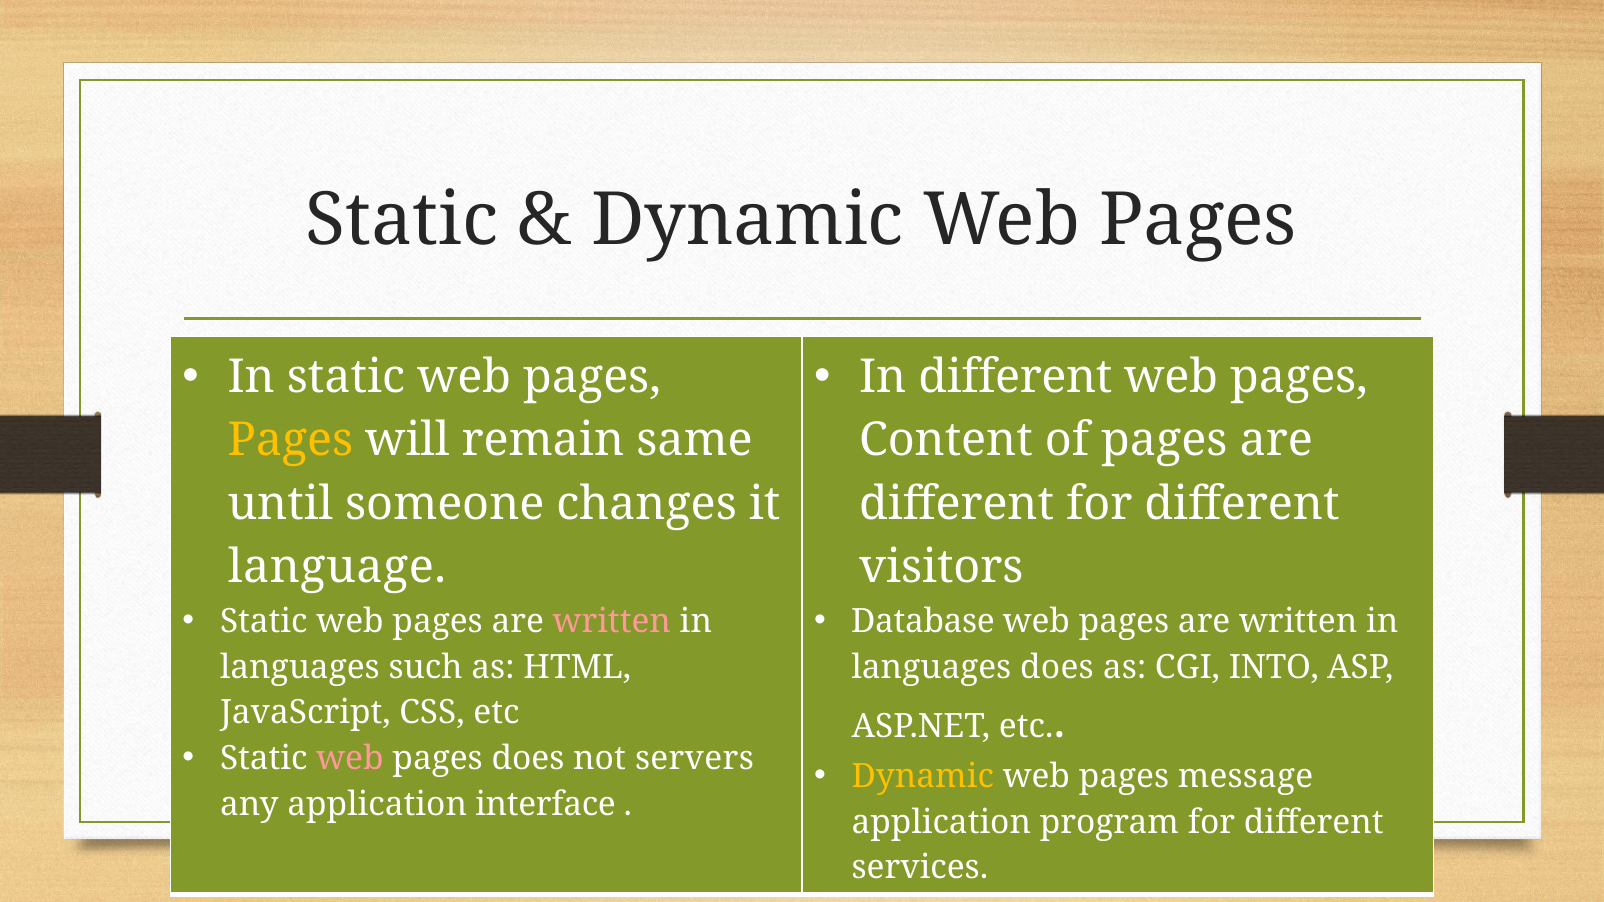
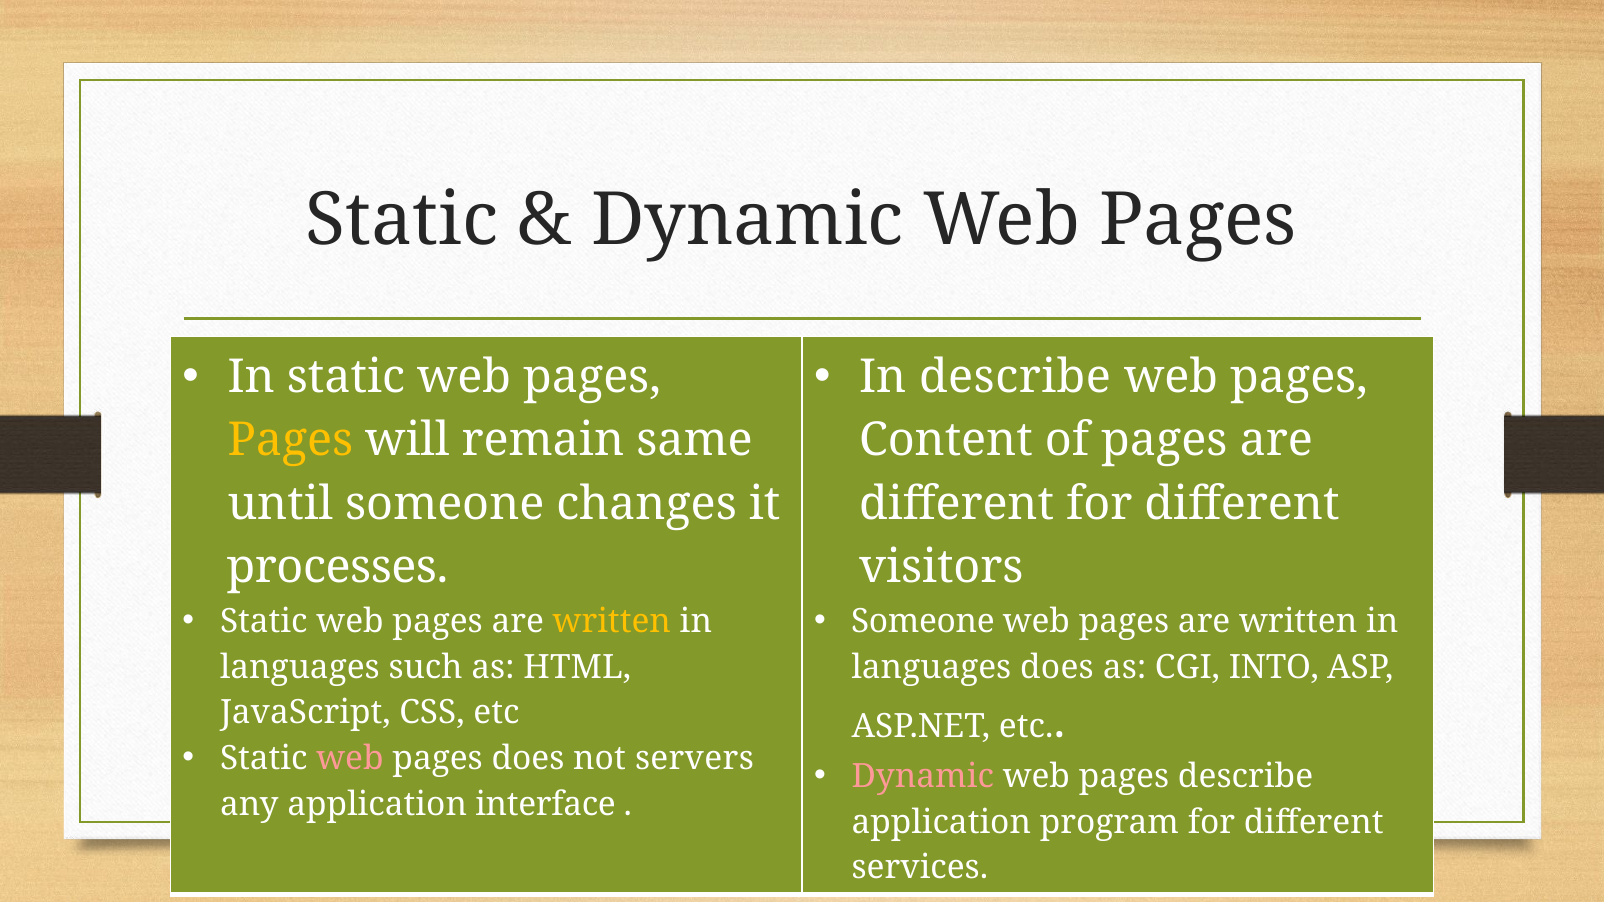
In different: different -> describe
language: language -> processes
written at (612, 622) colour: pink -> yellow
Database at (923, 622): Database -> Someone
Dynamic at (923, 777) colour: yellow -> pink
pages message: message -> describe
